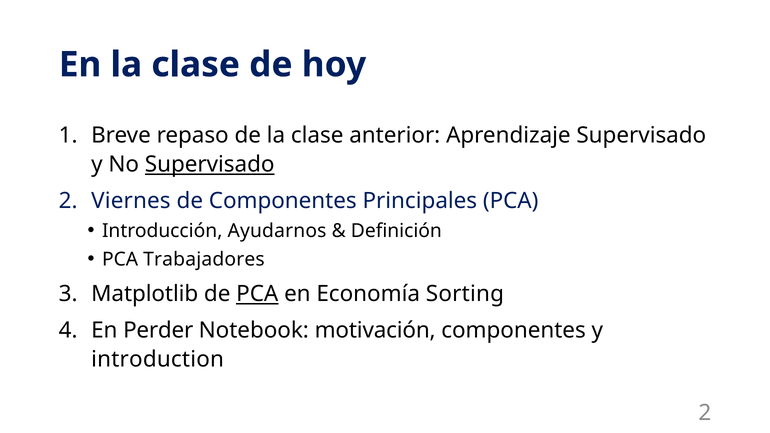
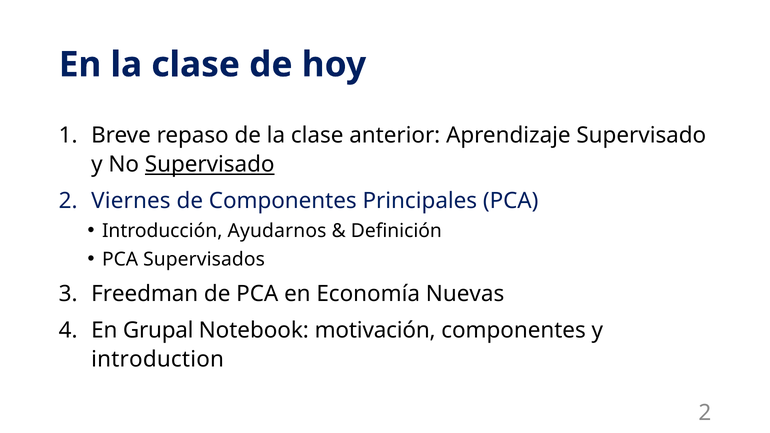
Trabajadores: Trabajadores -> Supervisados
Matplotlib: Matplotlib -> Freedman
PCA at (257, 294) underline: present -> none
Sorting: Sorting -> Nuevas
Perder: Perder -> Grupal
